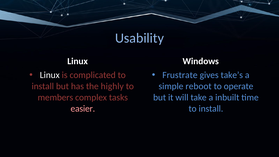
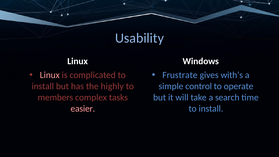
Linux at (50, 75) colour: white -> pink
take’s: take’s -> with’s
reboot: reboot -> control
inbuilt: inbuilt -> search
